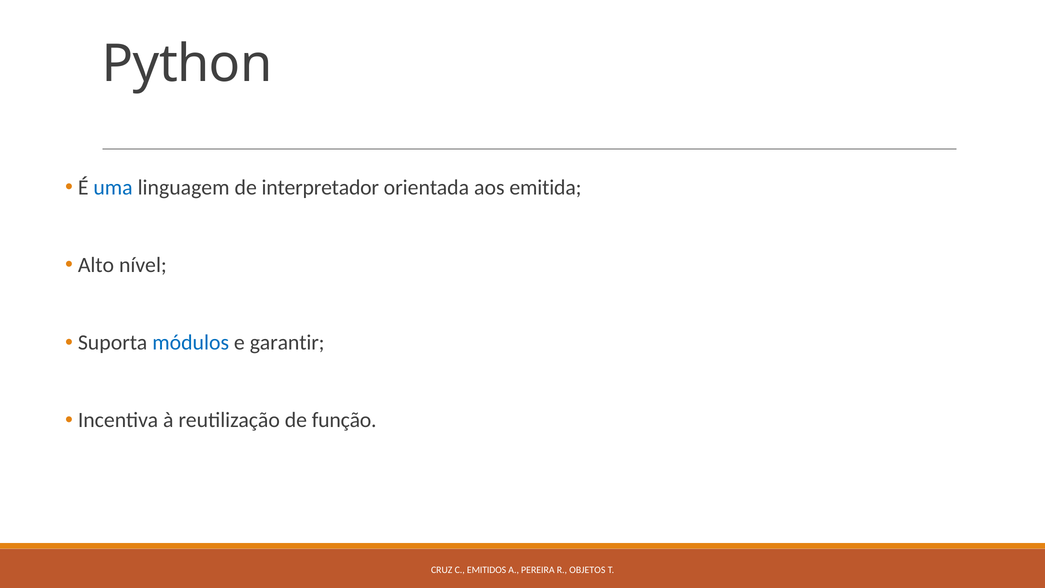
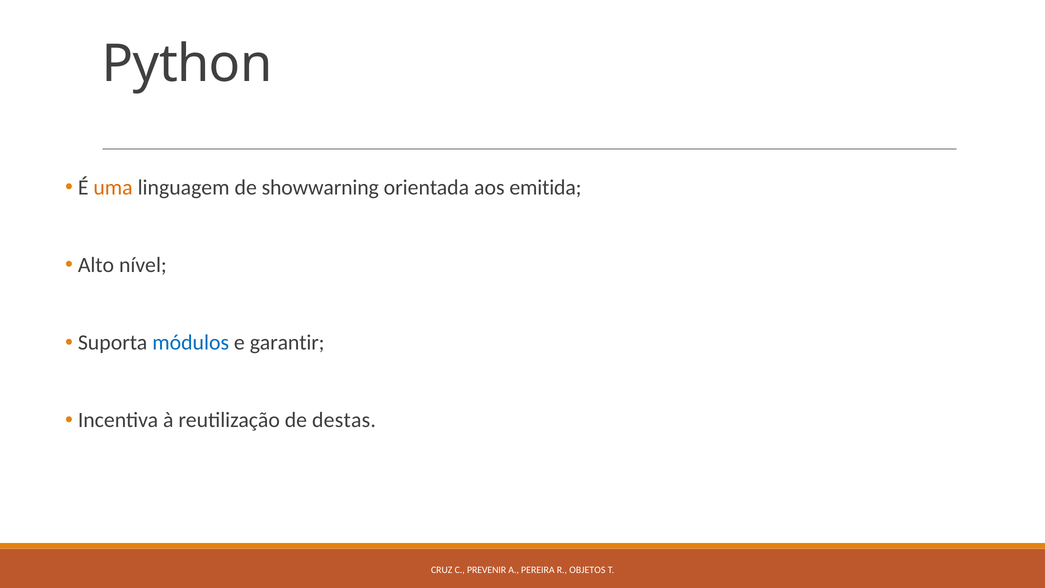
uma colour: blue -> orange
interpretador: interpretador -> showwarning
função: função -> destas
EMITIDOS: EMITIDOS -> PREVENIR
